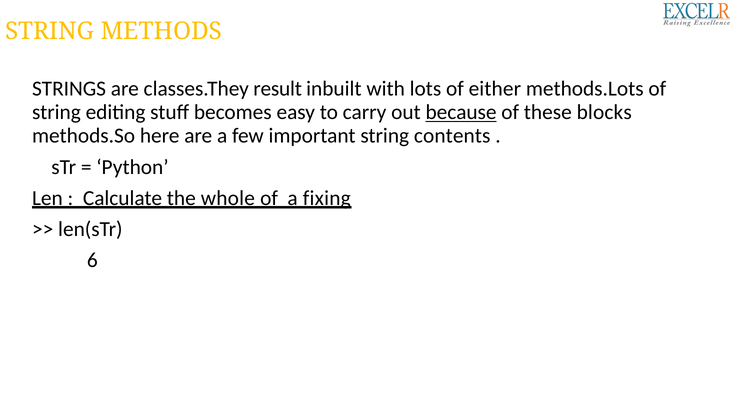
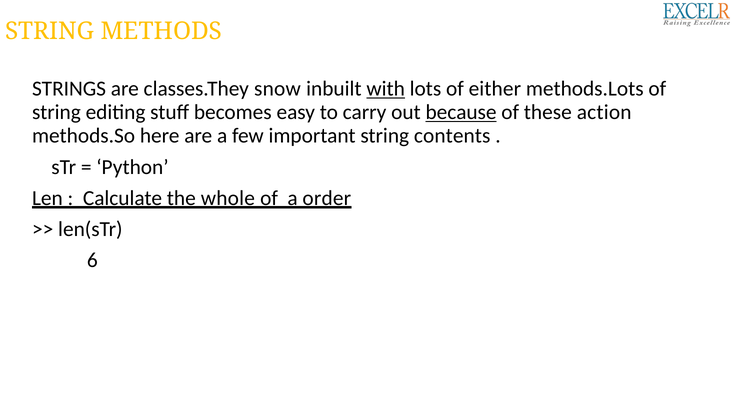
result: result -> snow
with underline: none -> present
blocks: blocks -> action
fixing: fixing -> order
